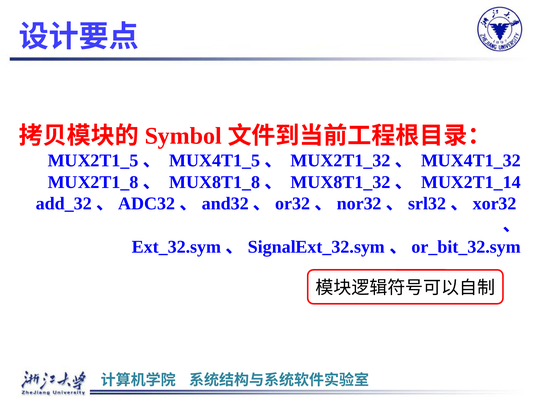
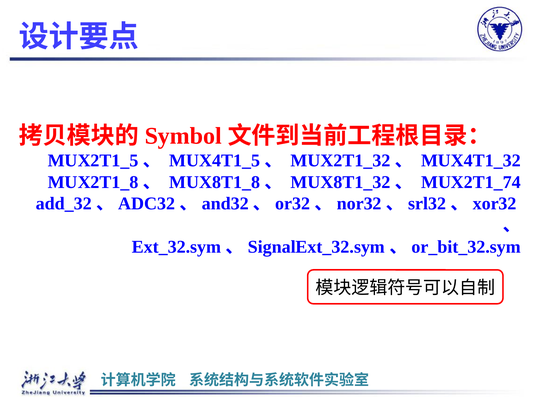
MUX2T1_14: MUX2T1_14 -> MUX2T1_74
